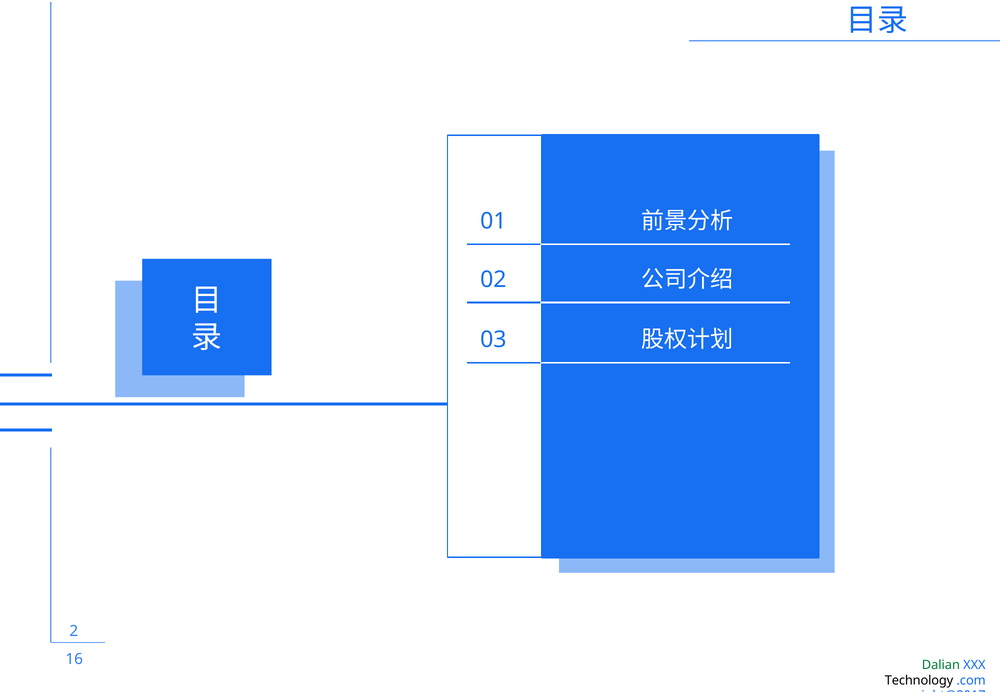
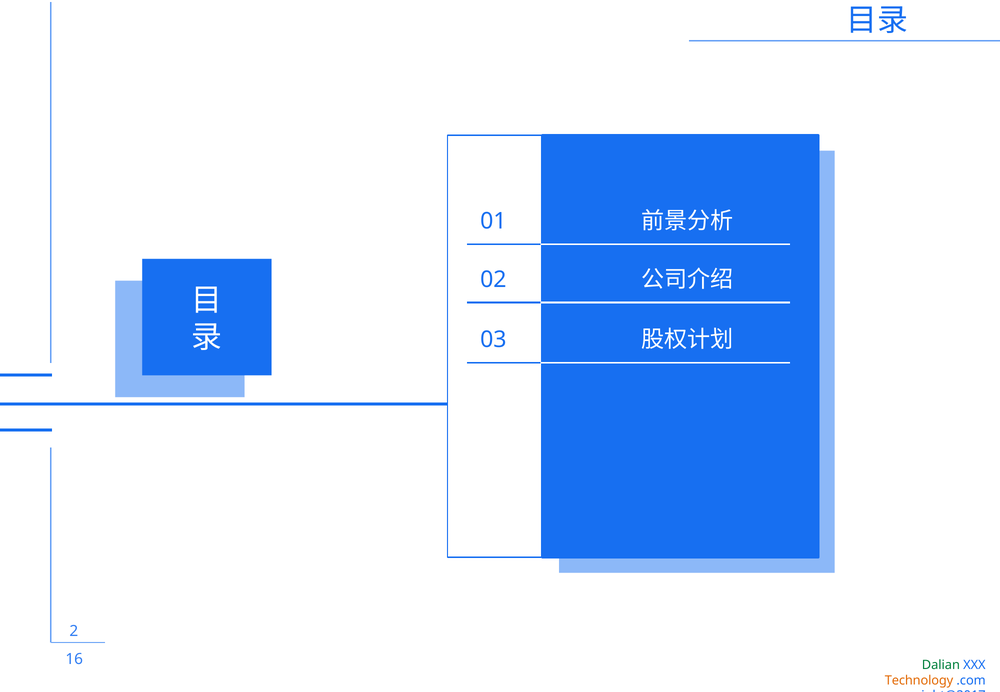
Technology colour: black -> orange
